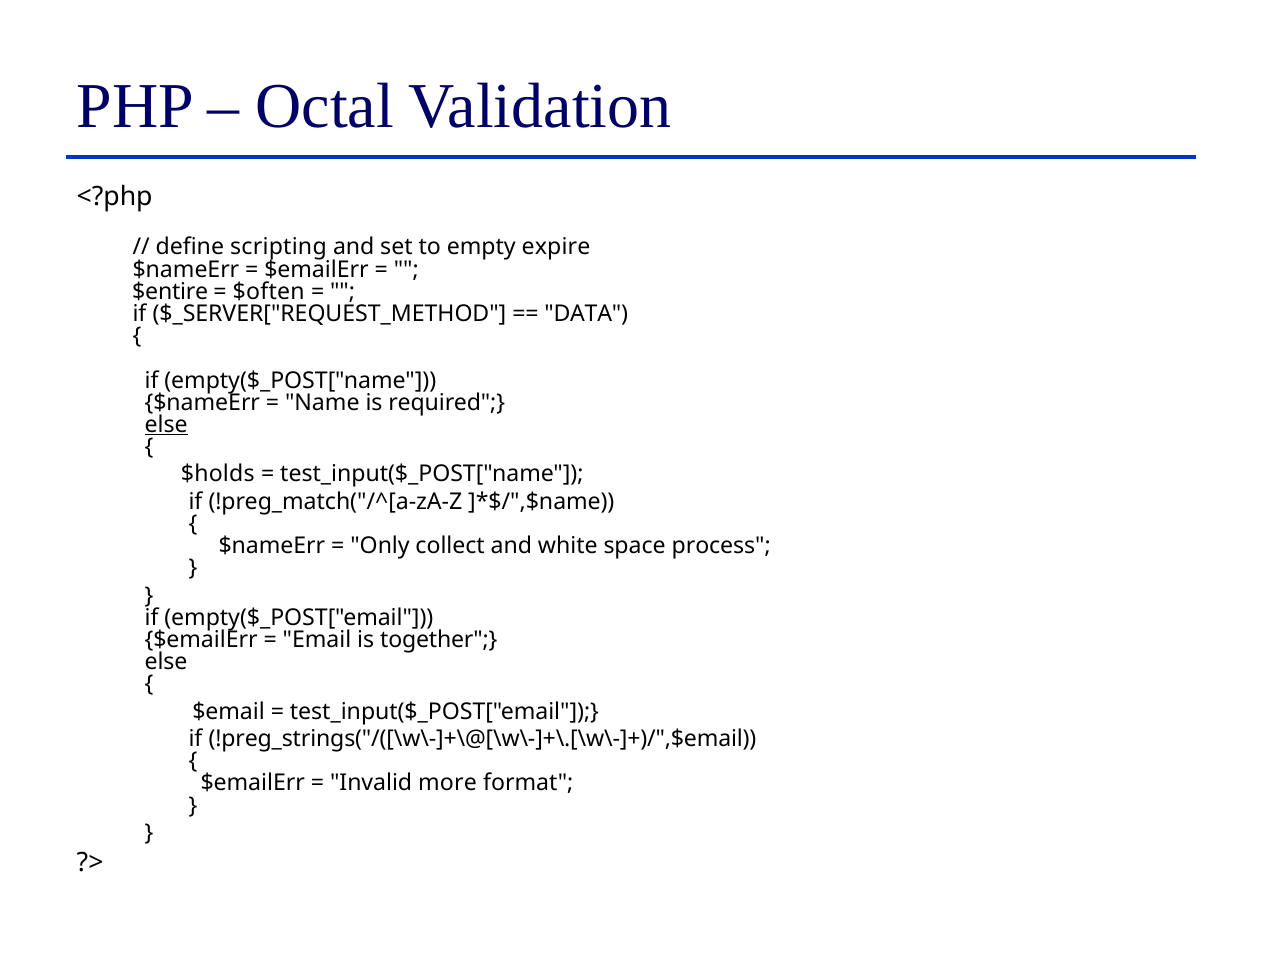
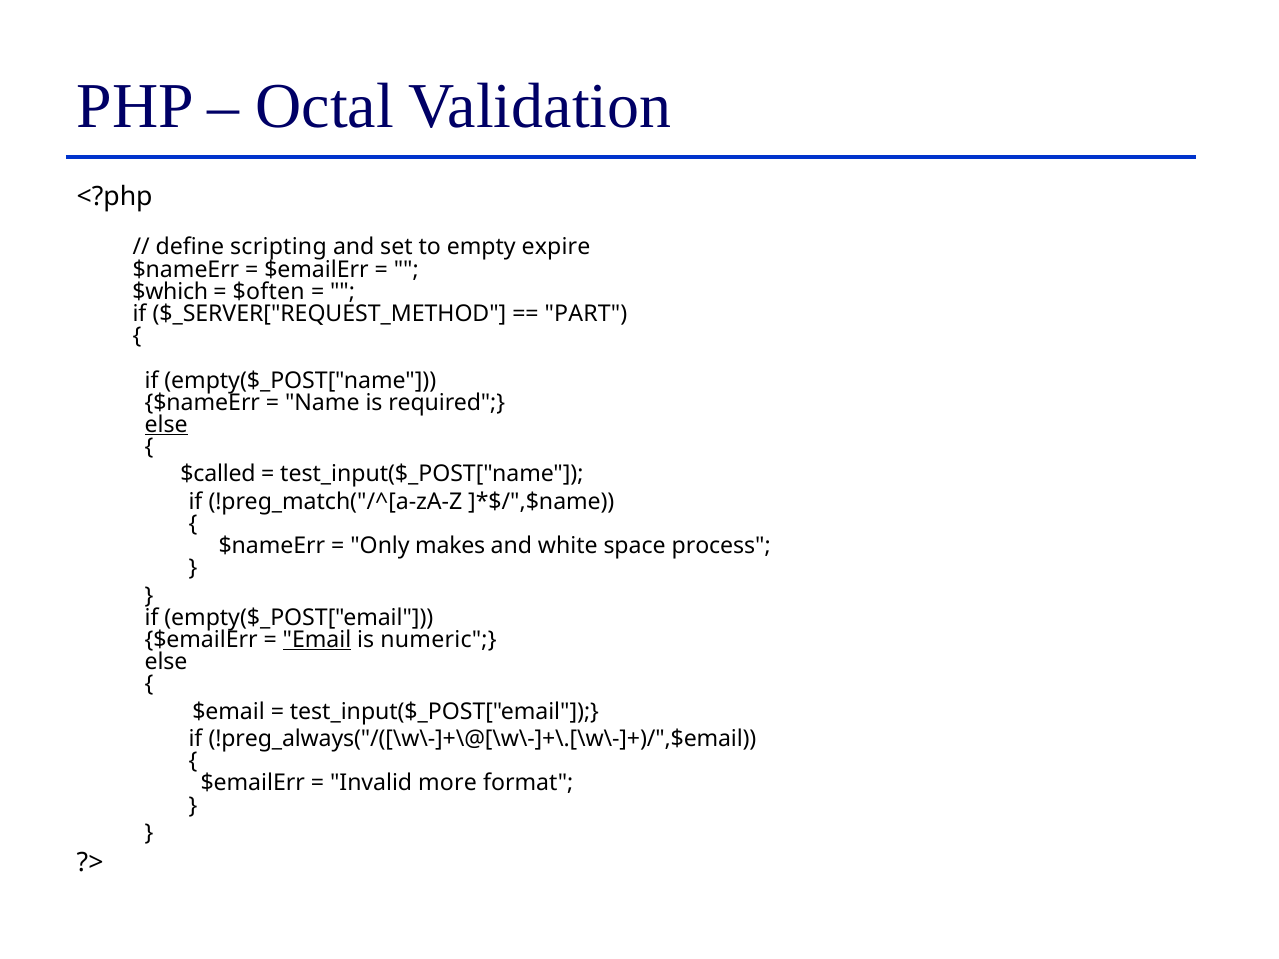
$entire: $entire -> $which
DATA: DATA -> PART
$holds: $holds -> $called
collect: collect -> makes
Email underline: none -> present
together: together -> numeric
!preg_strings("/([\w\-]+\@[\w\-]+\.[\w\-]+)/",$email: !preg_strings("/([\w\-]+\@[\w\-]+\.[\w\-]+)/",$email -> !preg_always("/([\w\-]+\@[\w\-]+\.[\w\-]+)/",$email
